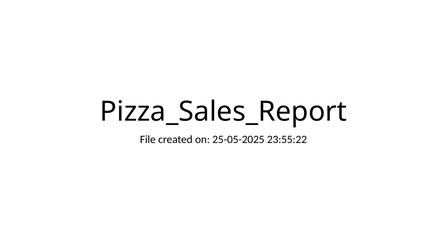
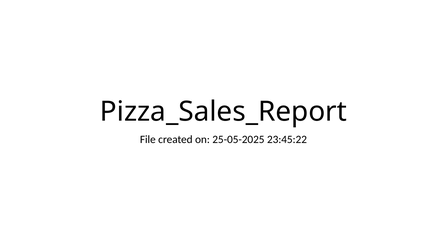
23:55:22: 23:55:22 -> 23:45:22
